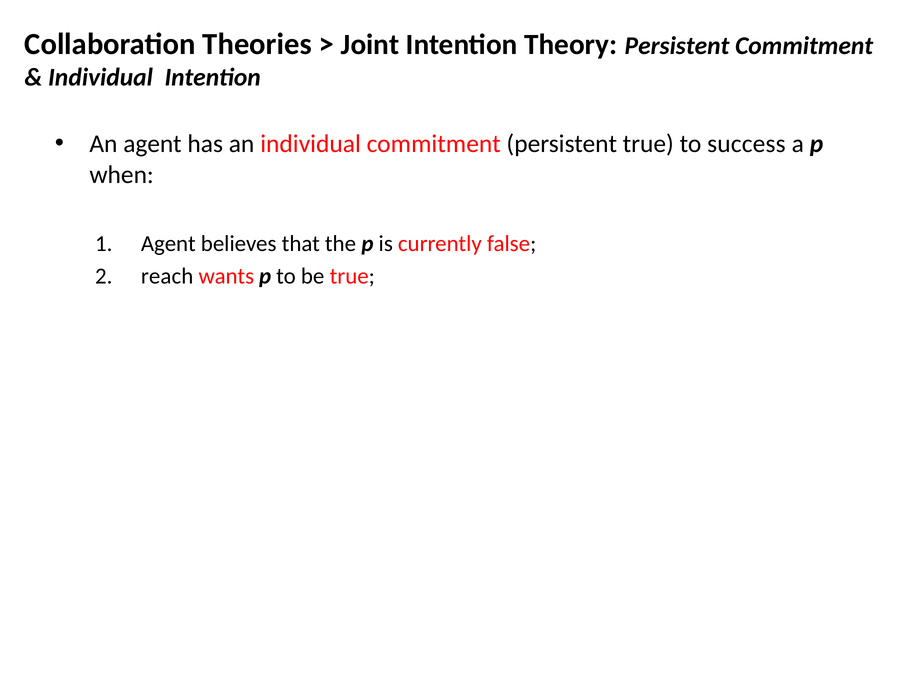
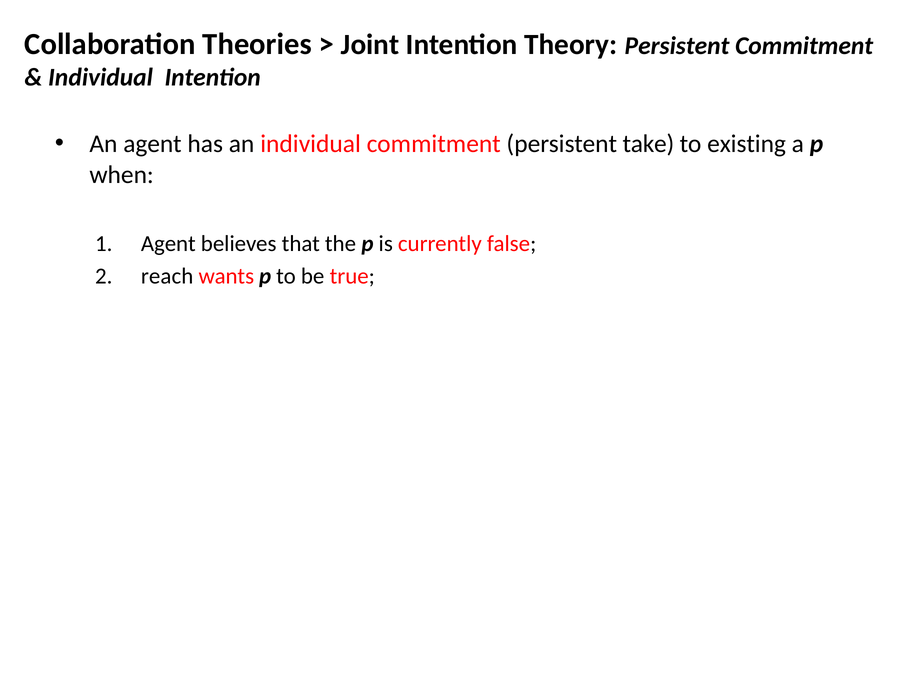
persistent true: true -> take
success: success -> existing
